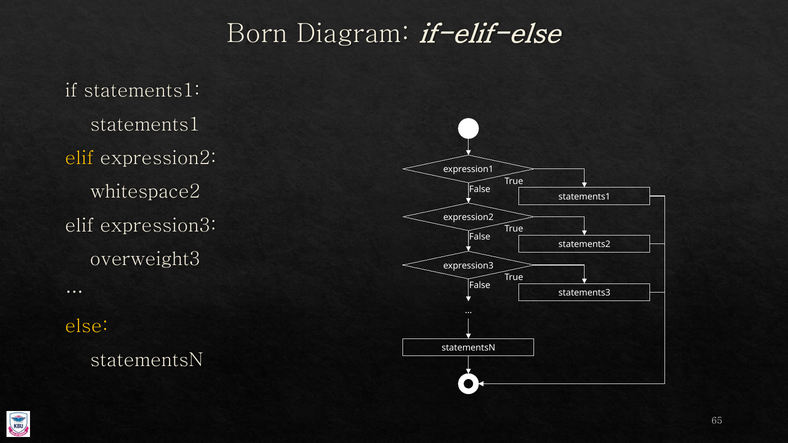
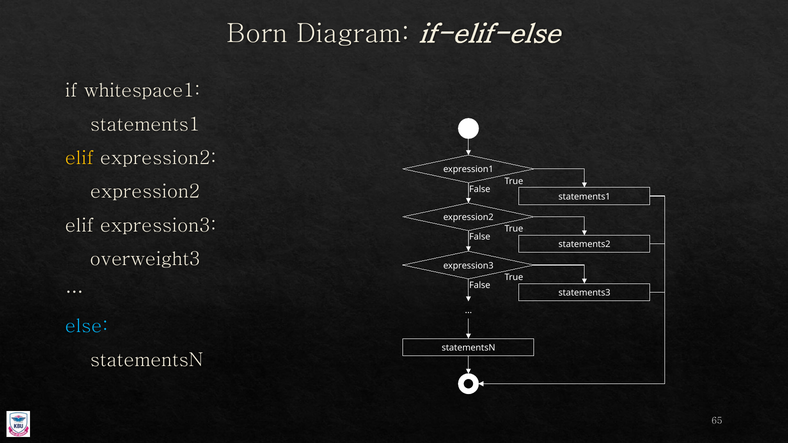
if statements1: statements1 -> whitespace1
whitespace2 at (145, 192): whitespace2 -> expression2
else colour: yellow -> light blue
